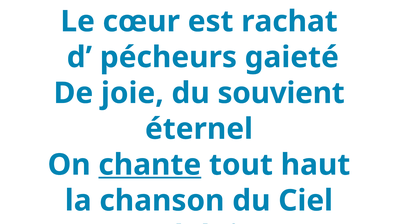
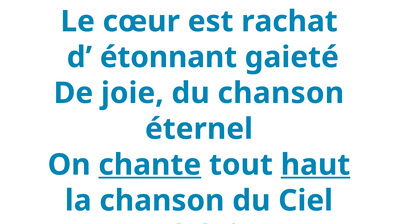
pécheurs: pécheurs -> étonnant
du souvient: souvient -> chanson
haut underline: none -> present
